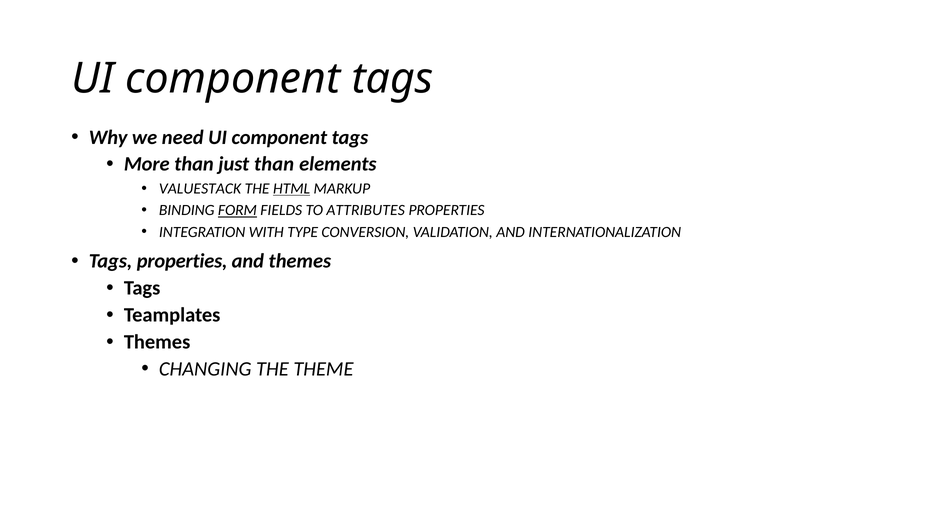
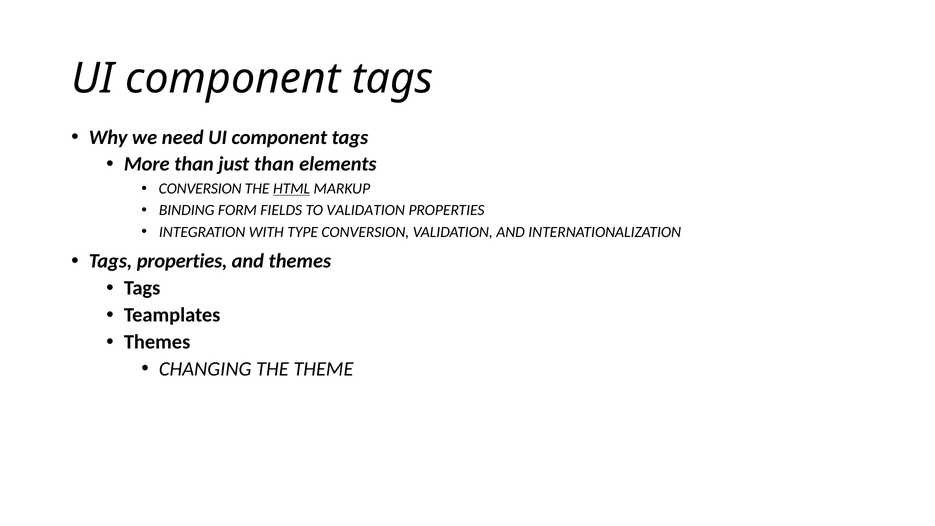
VALUESTACK at (200, 189): VALUESTACK -> CONVERSION
FORM underline: present -> none
TO ATTRIBUTES: ATTRIBUTES -> VALIDATION
